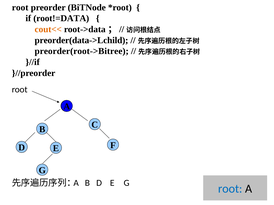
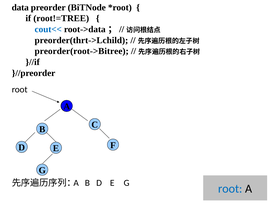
root at (20, 7): root -> data
root!=DATA: root!=DATA -> root!=TREE
cout<< colour: orange -> blue
preorder(data->Lchild: preorder(data->Lchild -> preorder(thrt->Lchild
